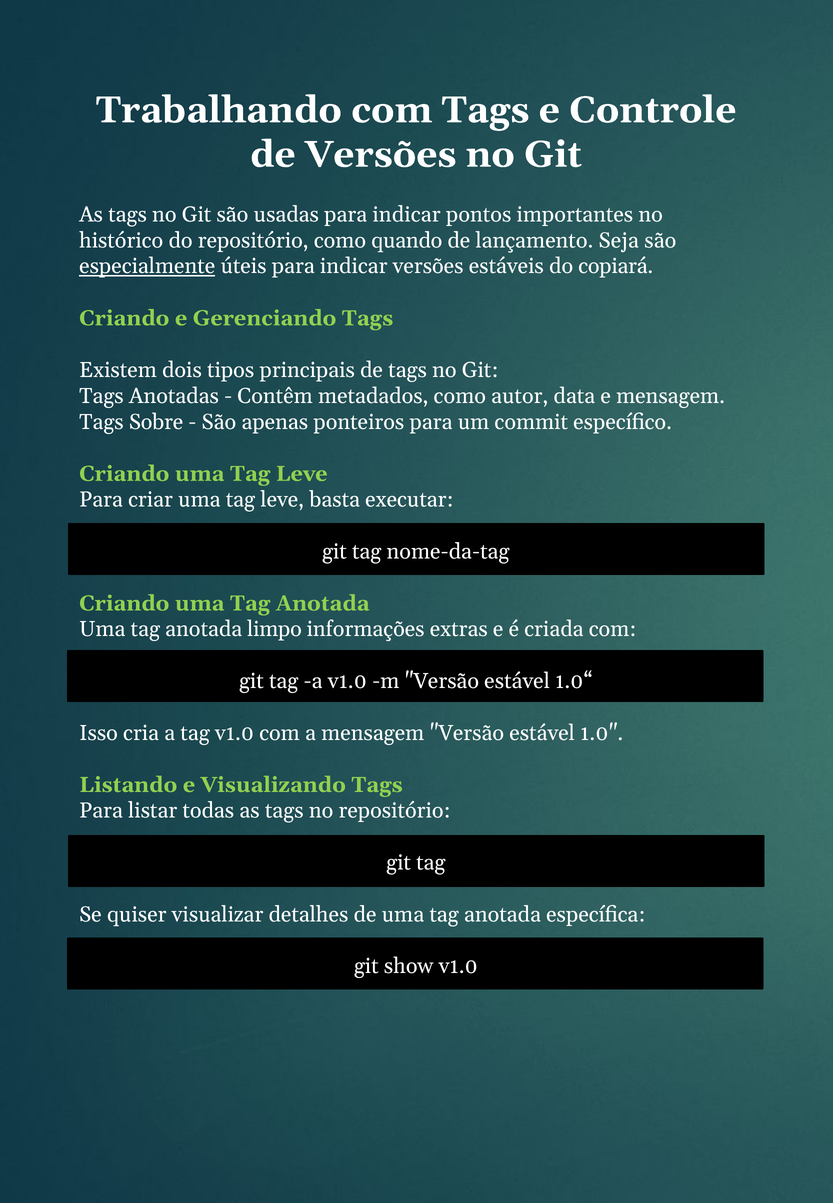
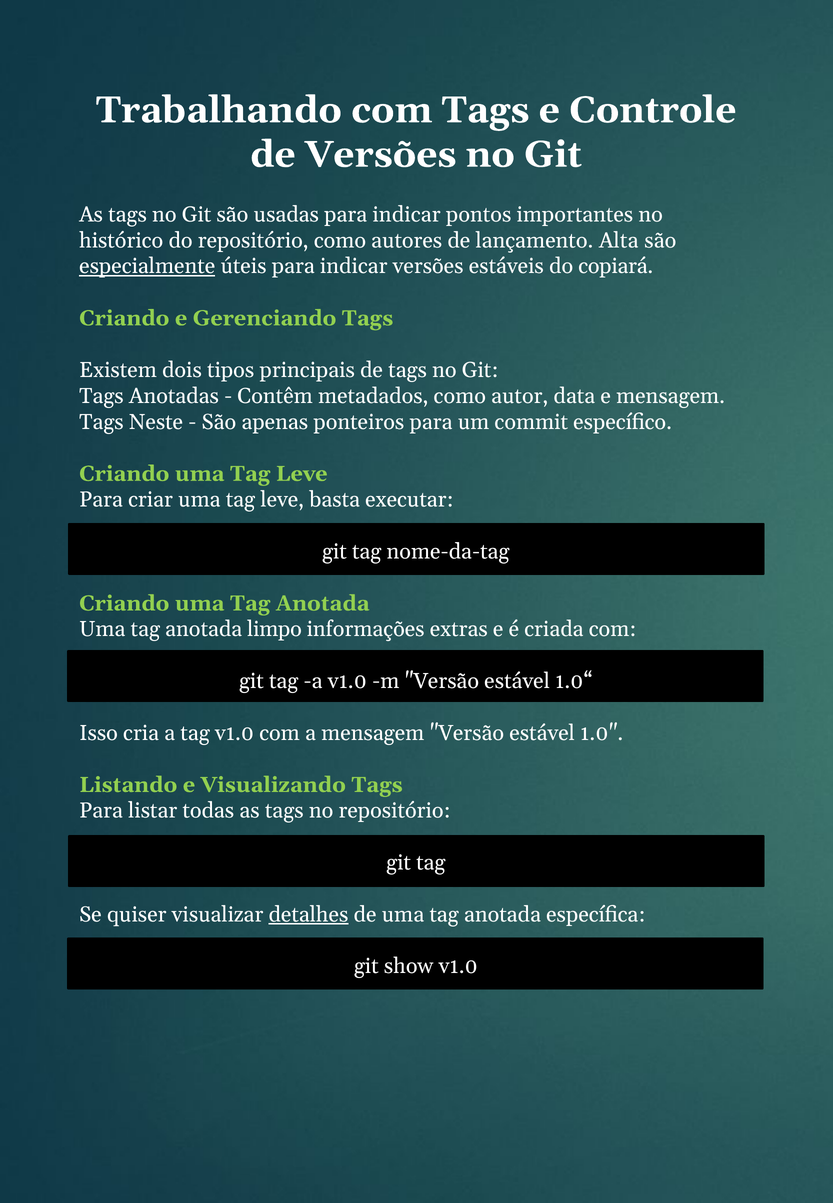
quando: quando -> autores
Seja: Seja -> Alta
Sobre: Sobre -> Neste
detalhes underline: none -> present
